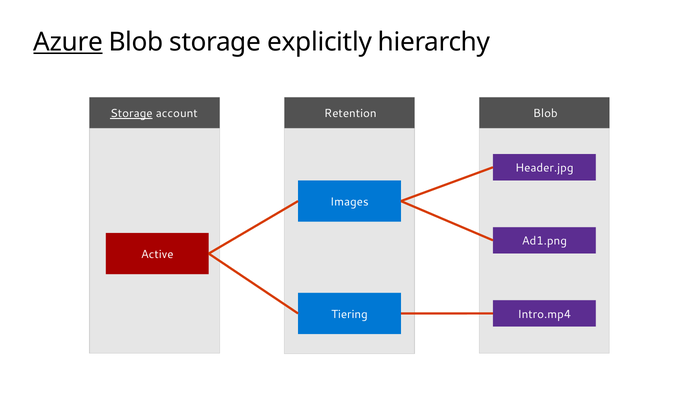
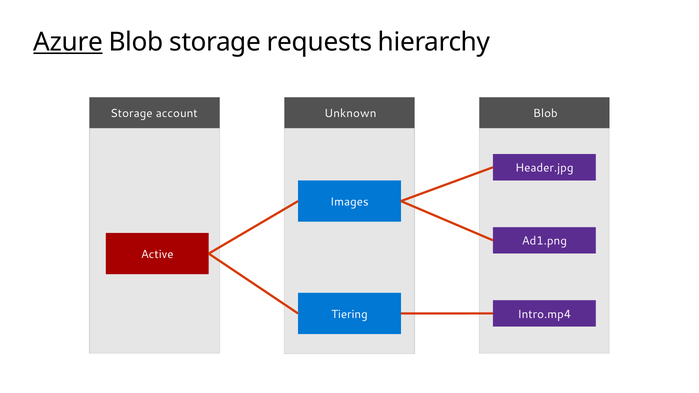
explicitly: explicitly -> requests
Storage at (131, 114) underline: present -> none
Retention: Retention -> Unknown
